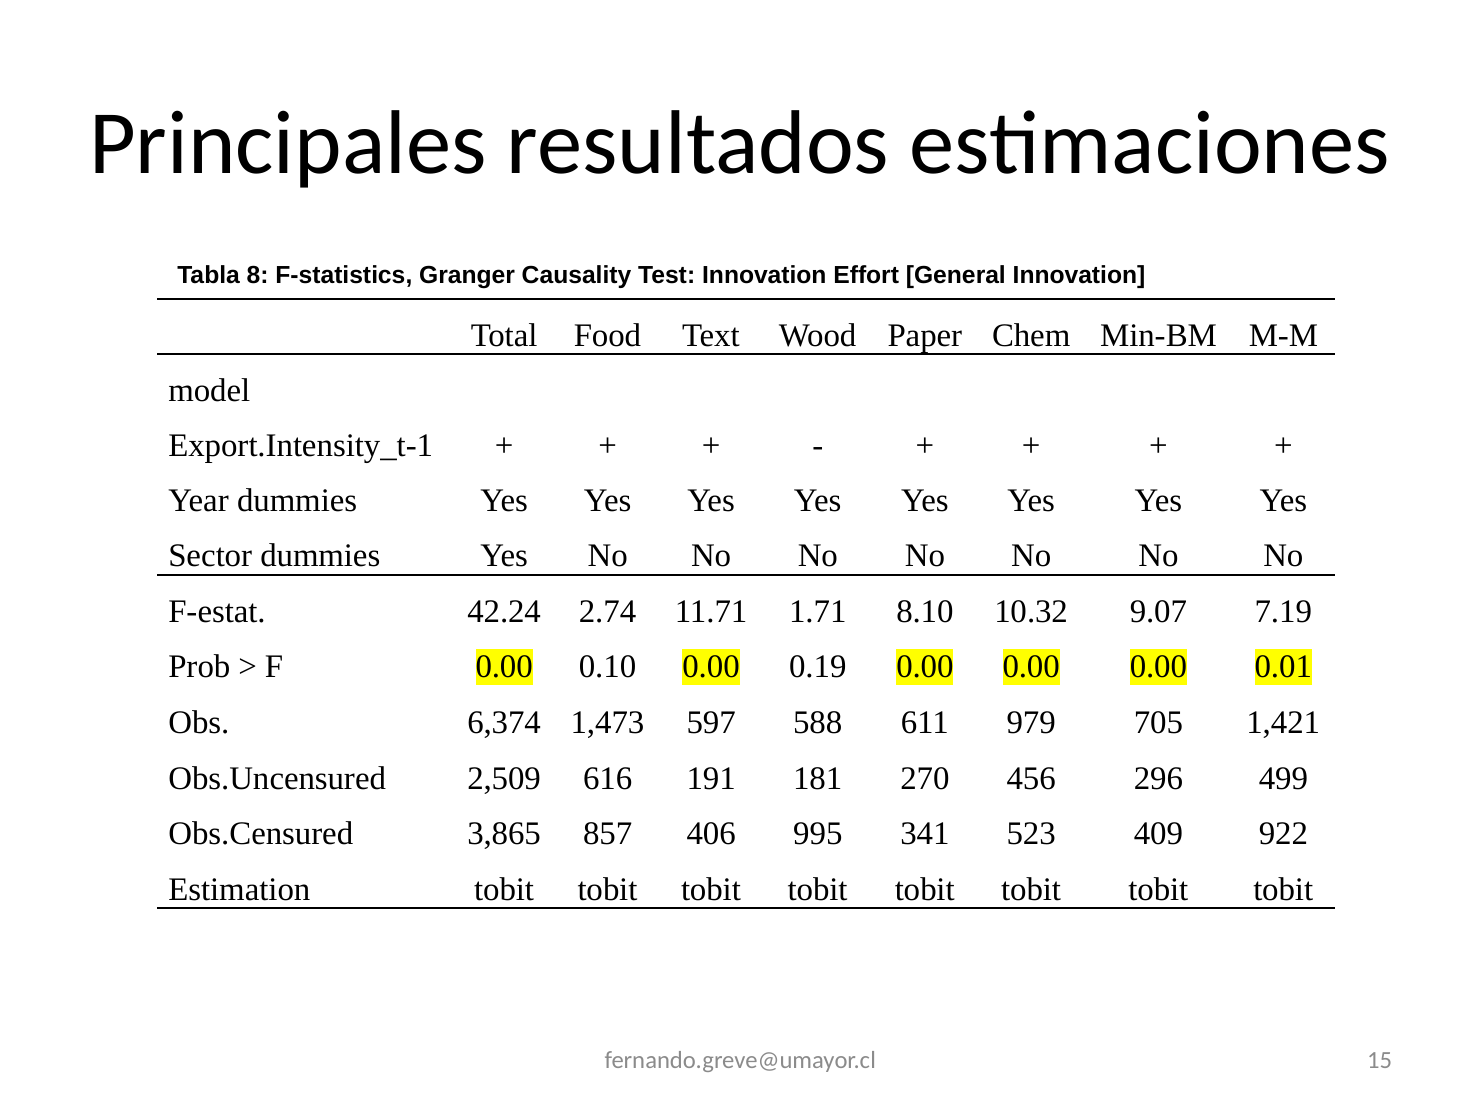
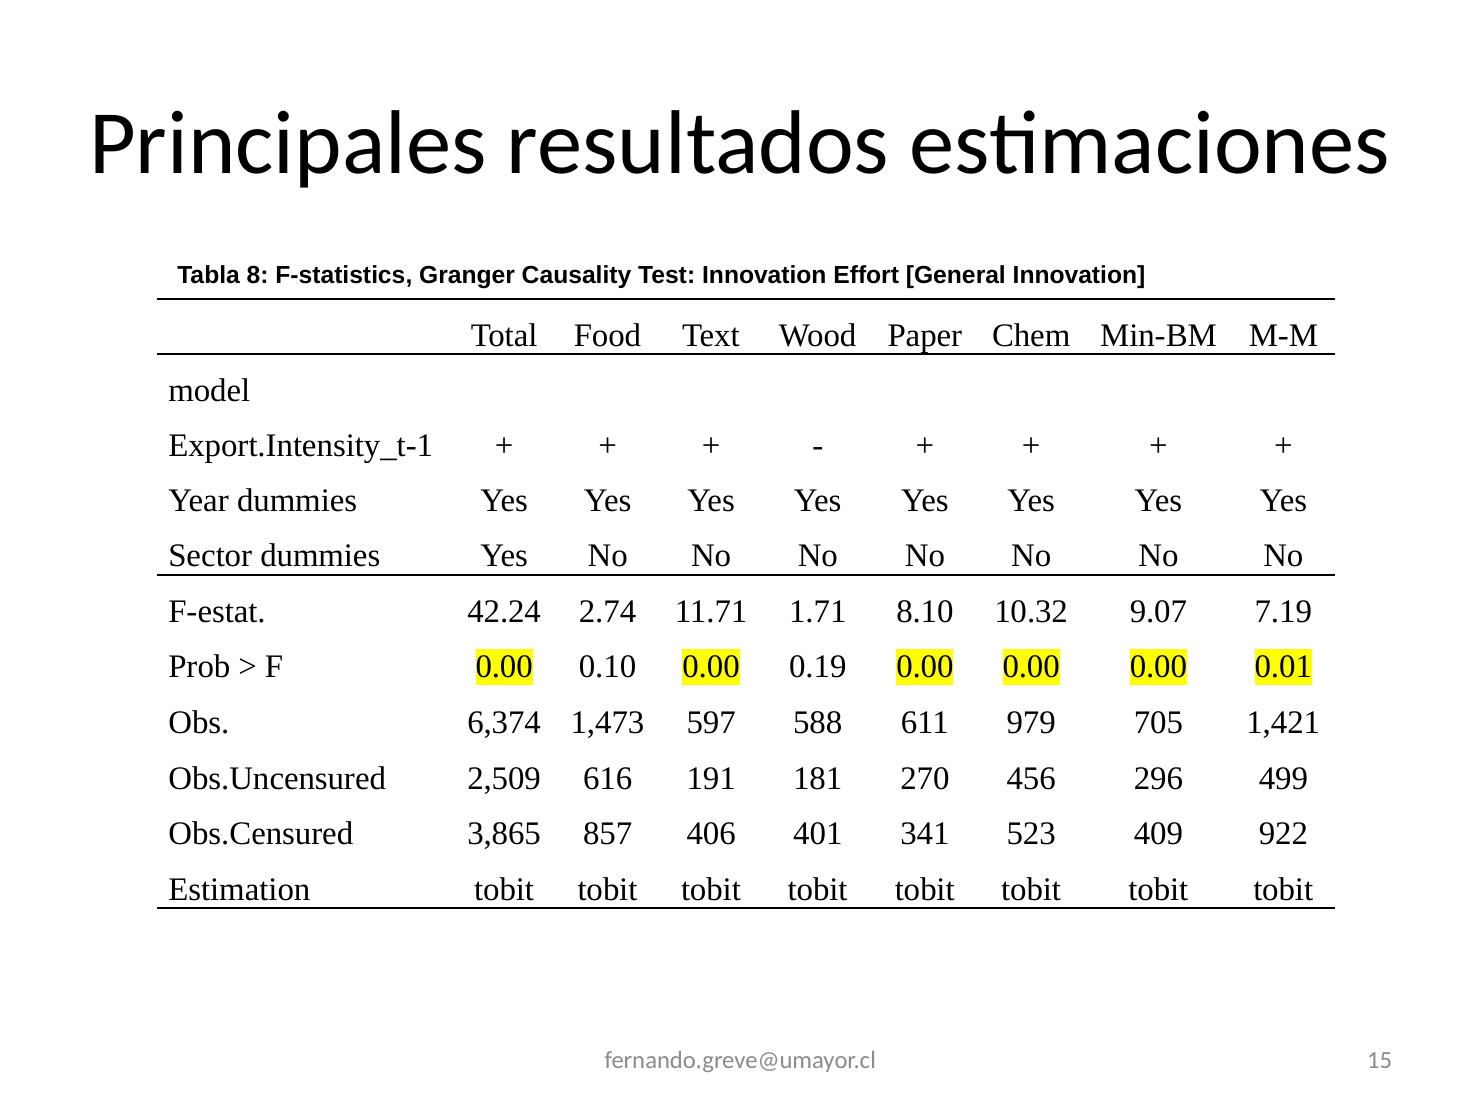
995: 995 -> 401
